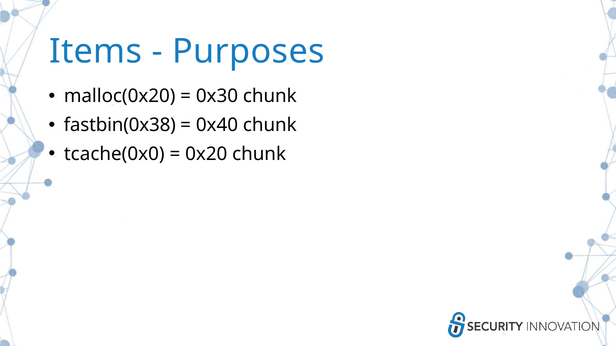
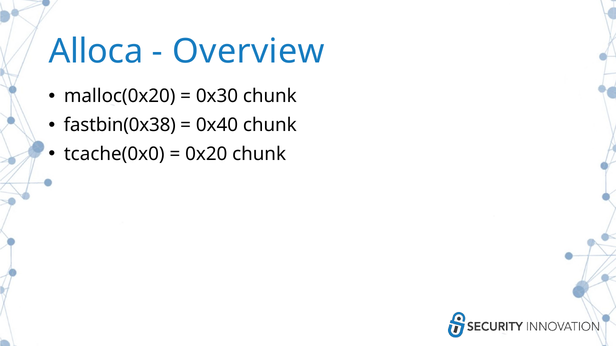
Items: Items -> Alloca
Purposes: Purposes -> Overview
